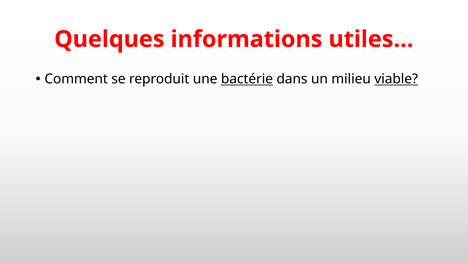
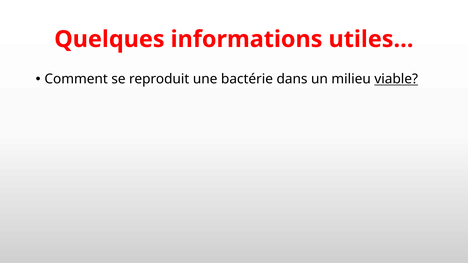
bactérie underline: present -> none
